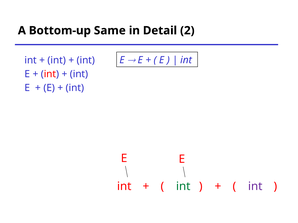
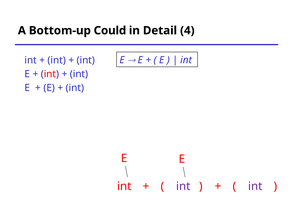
Same: Same -> Could
2: 2 -> 4
int at (183, 187) colour: green -> purple
